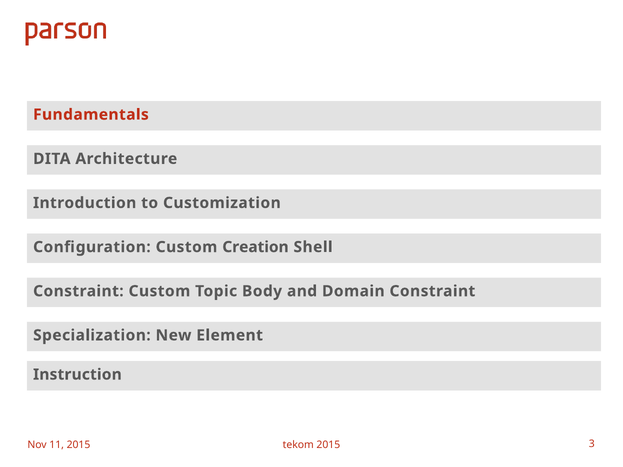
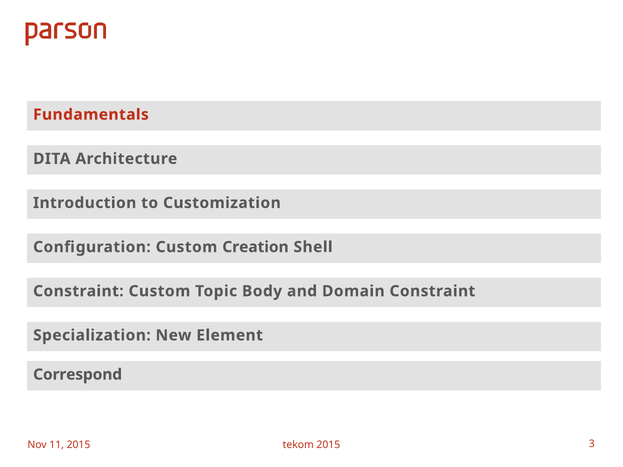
Instruction: Instruction -> Correspond
